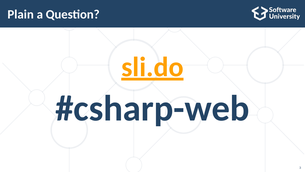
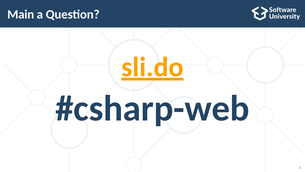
Plain: Plain -> Main
